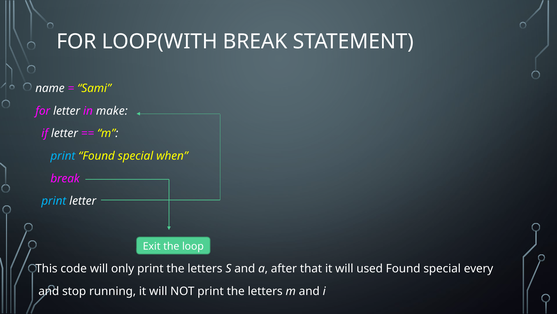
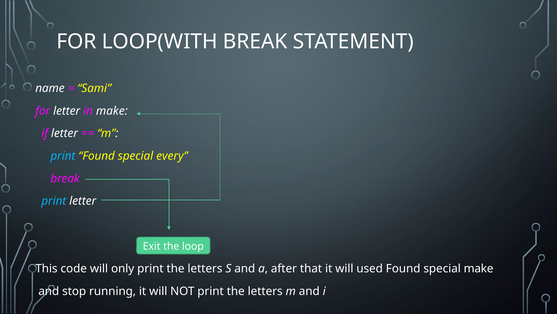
when: when -> every
special every: every -> make
